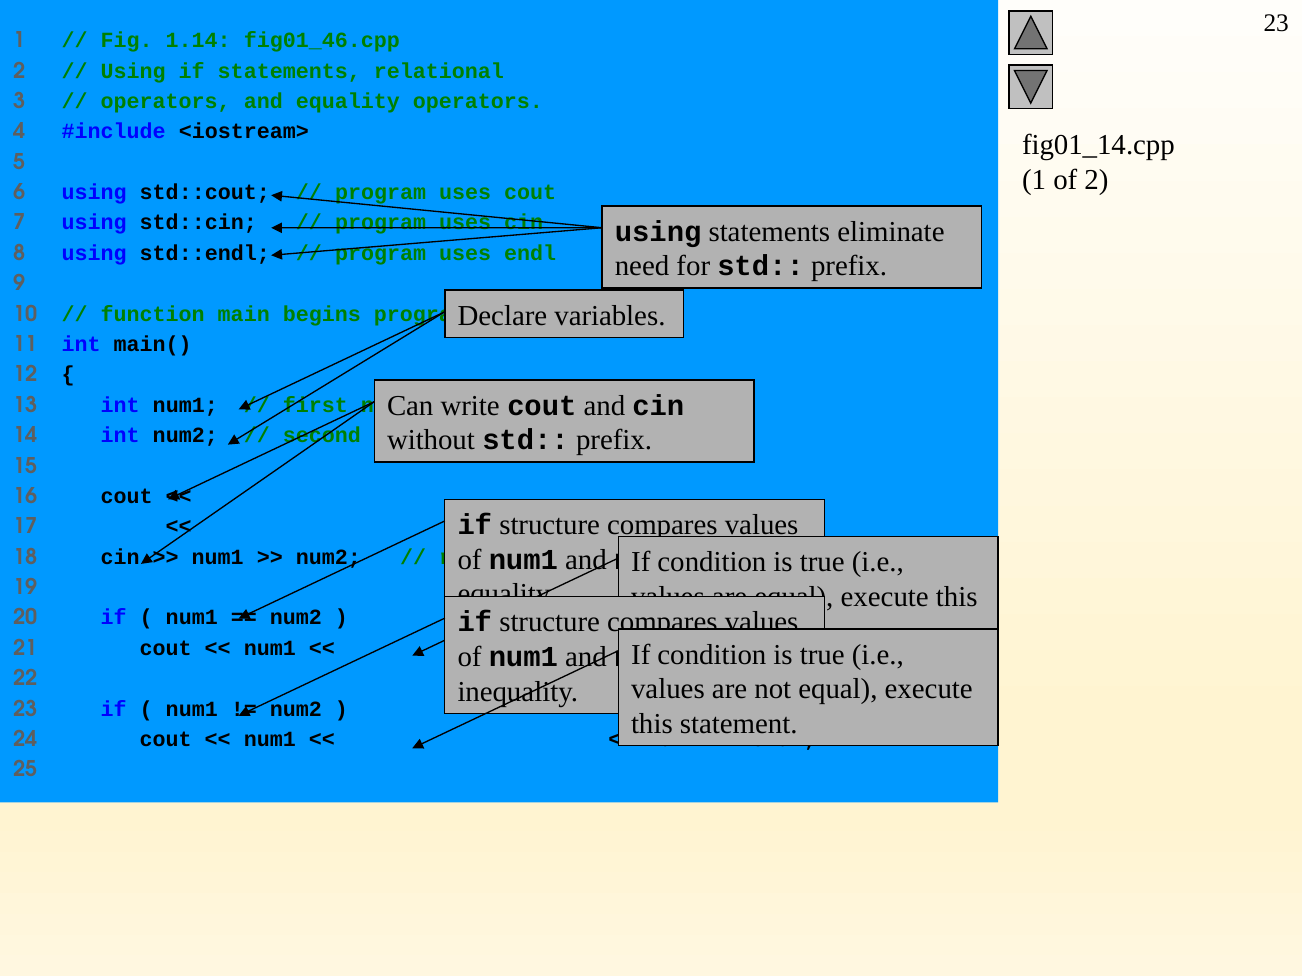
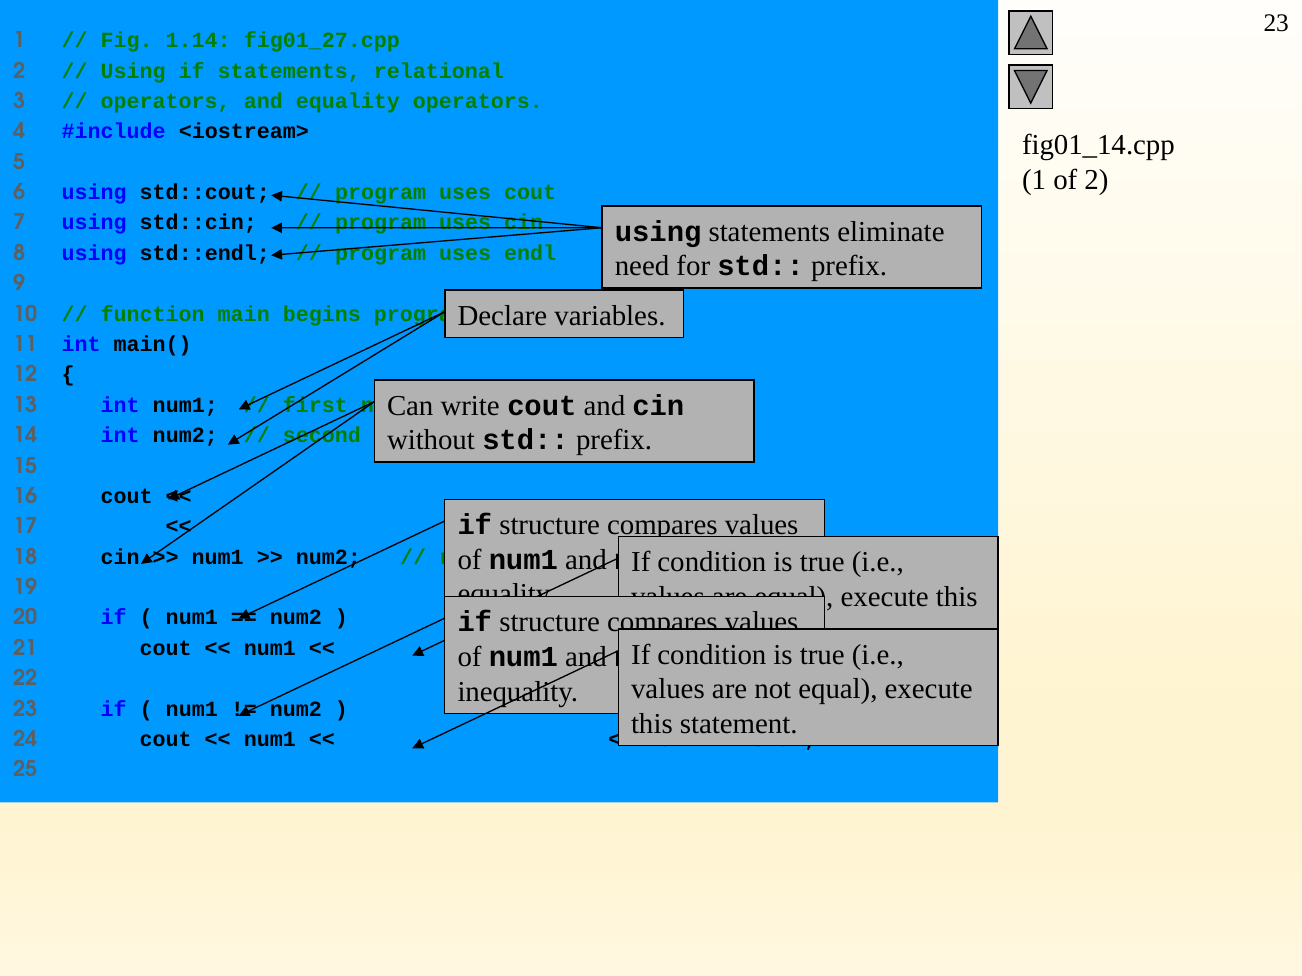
fig01_46.cpp: fig01_46.cpp -> fig01_27.cpp
